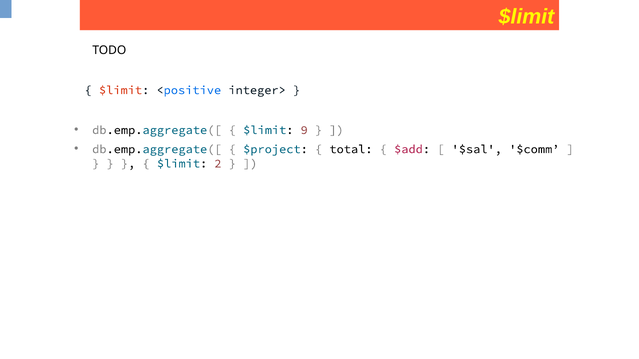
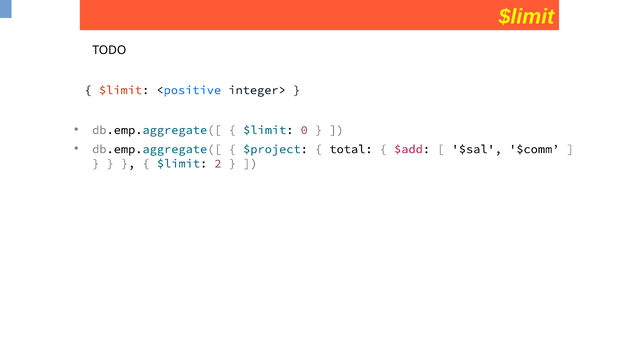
9: 9 -> 0
